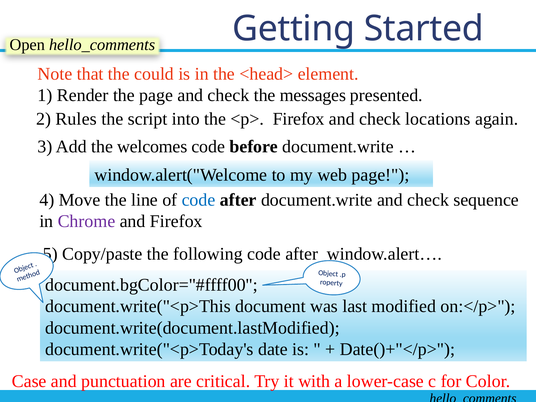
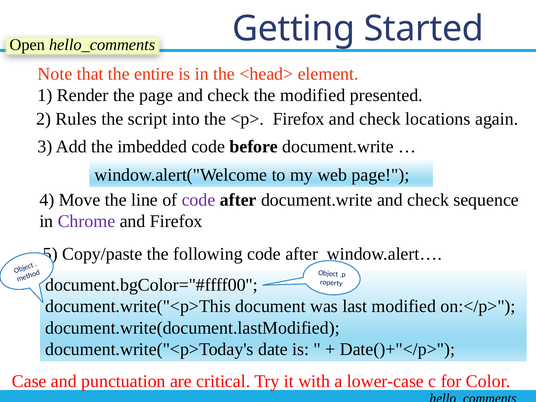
could: could -> entire
the messages: messages -> modified
welcomes: welcomes -> imbedded
code at (199, 200) colour: blue -> purple
